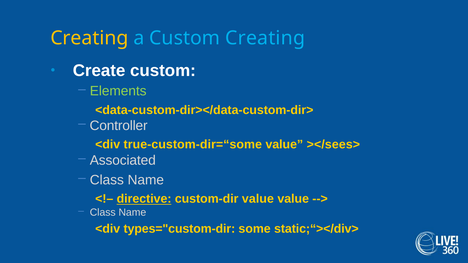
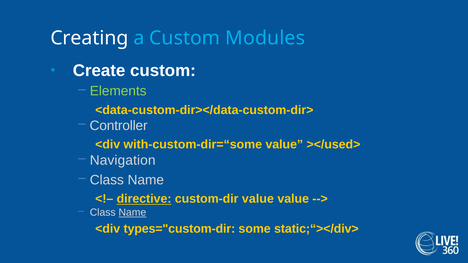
Creating at (89, 38) colour: yellow -> white
Custom Creating: Creating -> Modules
true-custom-dir=“some: true-custom-dir=“some -> with-custom-dir=“some
></sees>: ></sees> -> ></used>
Associated: Associated -> Navigation
Name at (132, 213) underline: none -> present
